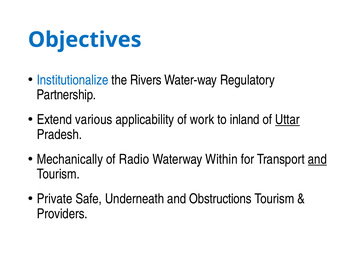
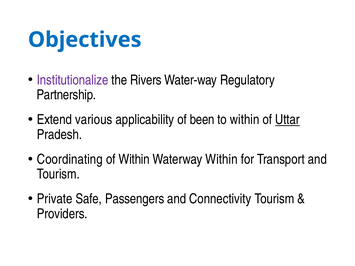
Institutionalize colour: blue -> purple
work: work -> been
to inland: inland -> within
Mechanically: Mechanically -> Coordinating
of Radio: Radio -> Within
and at (317, 159) underline: present -> none
Underneath: Underneath -> Passengers
Obstructions: Obstructions -> Connectivity
